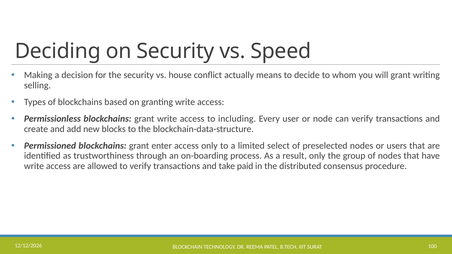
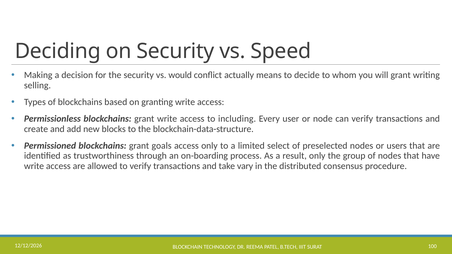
house: house -> would
enter: enter -> goals
paid: paid -> vary
